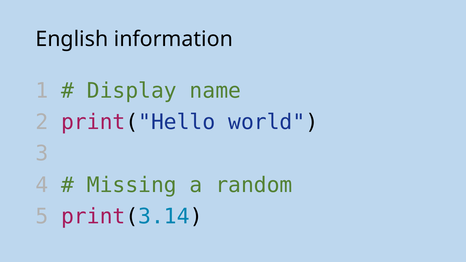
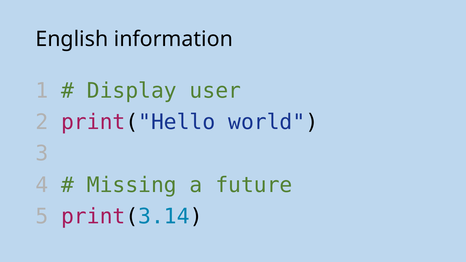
name: name -> user
random: random -> future
